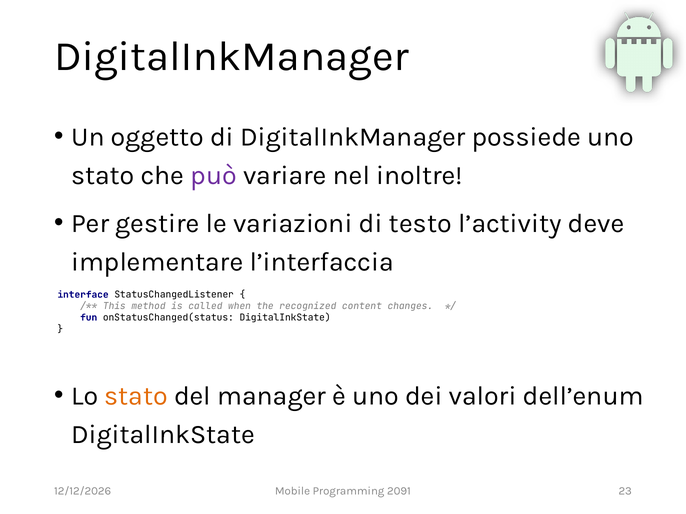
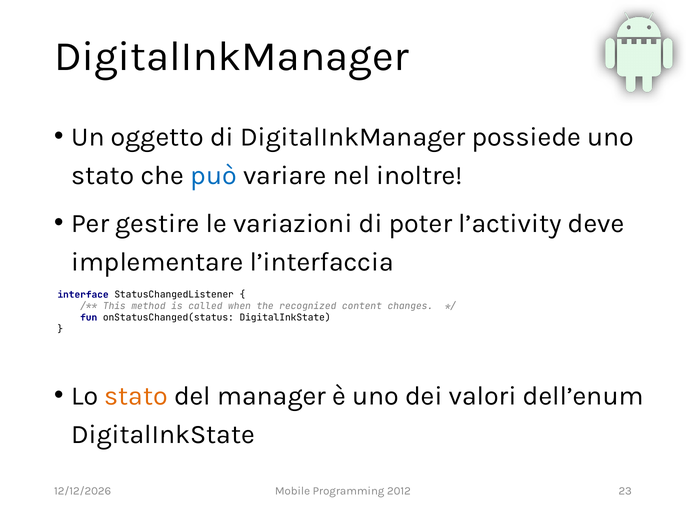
può colour: purple -> blue
testo: testo -> poter
2091: 2091 -> 2012
